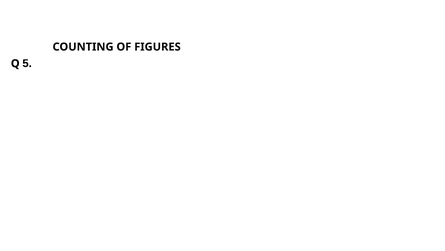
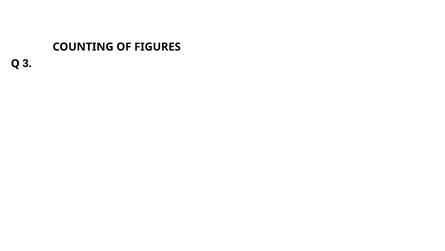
5: 5 -> 3
